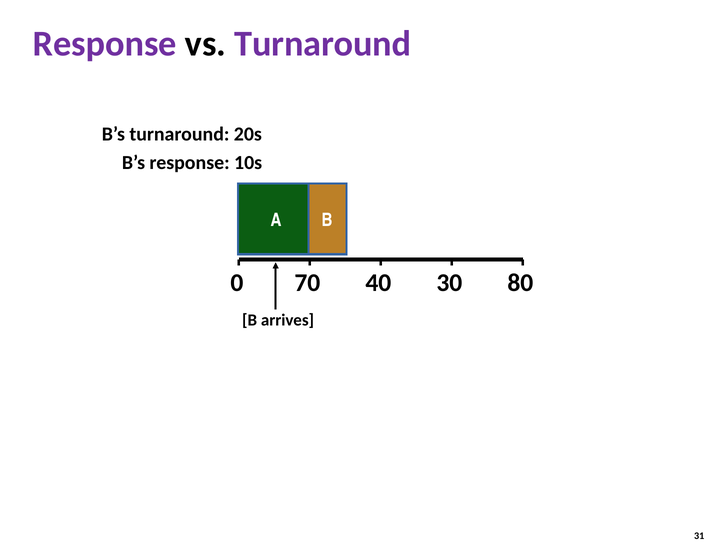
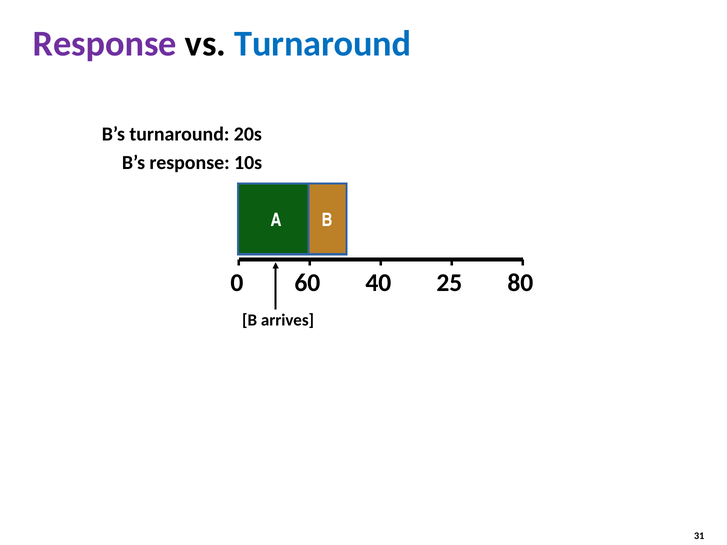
Turnaround at (323, 44) colour: purple -> blue
70: 70 -> 60
30: 30 -> 25
